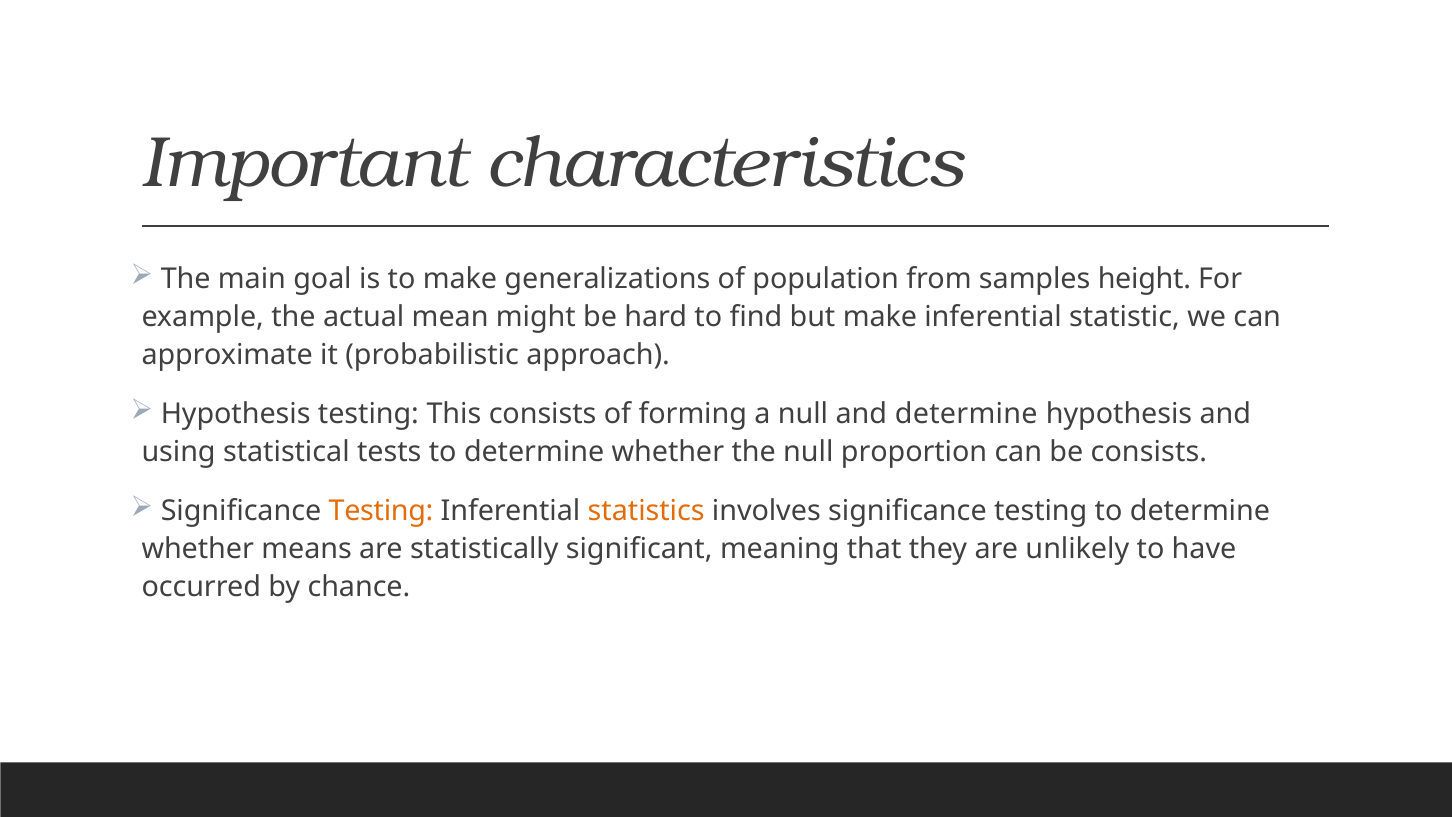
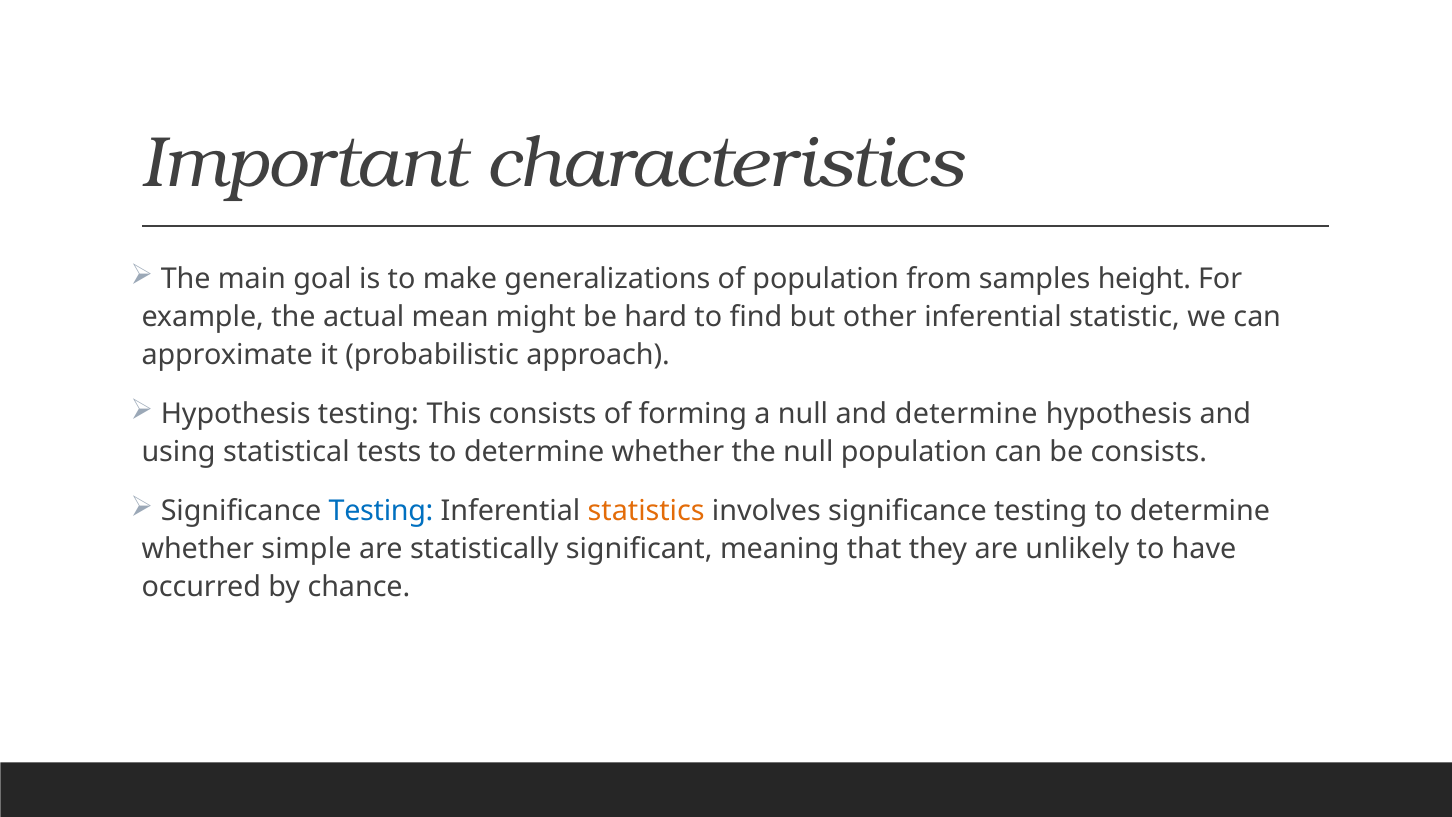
but make: make -> other
null proportion: proportion -> population
Testing at (381, 511) colour: orange -> blue
means: means -> simple
